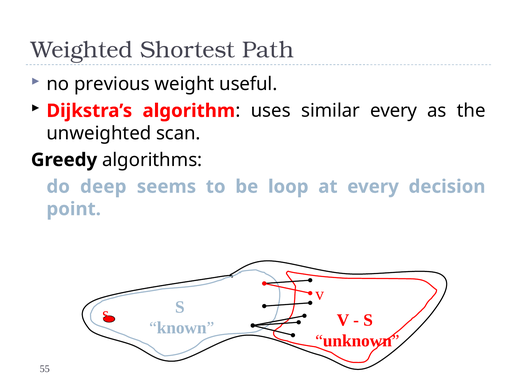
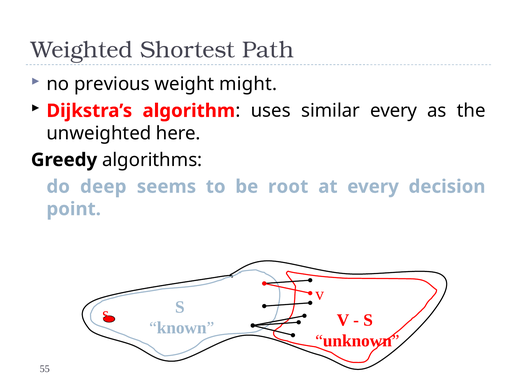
useful: useful -> might
scan: scan -> here
loop: loop -> root
